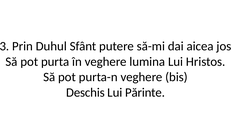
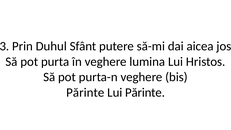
Deschis at (85, 92): Deschis -> Părinte
